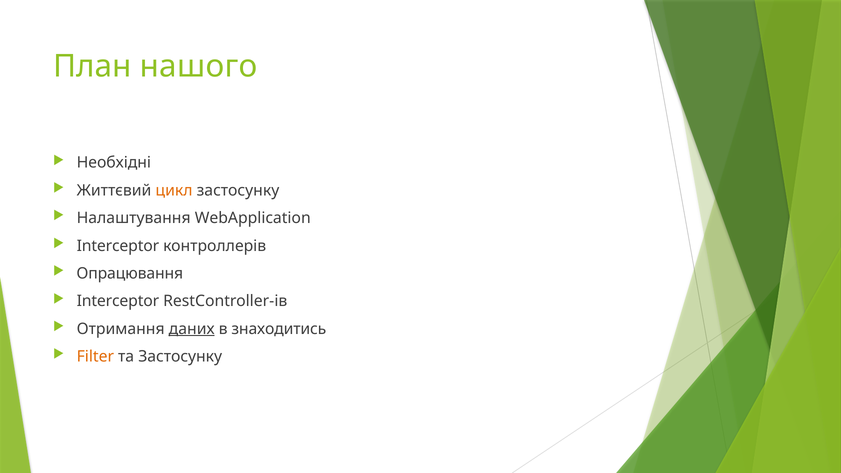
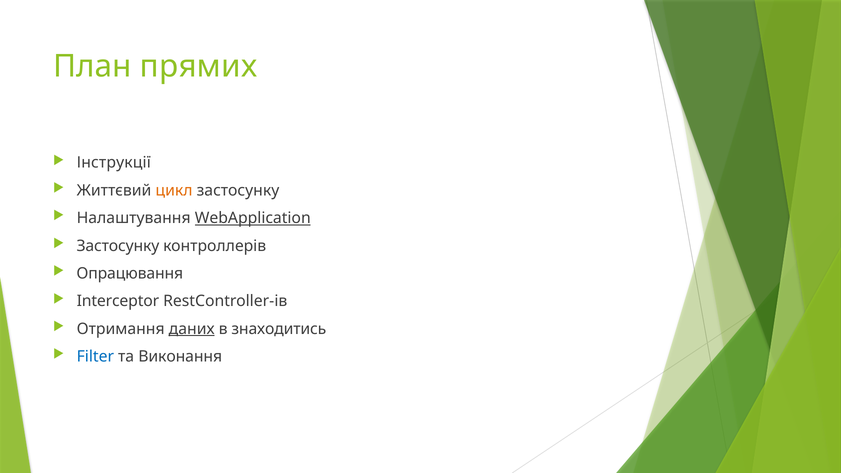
нашого: нашого -> прямих
Необхідні: Необхідні -> Інструкції
WebApplication underline: none -> present
Interceptor at (118, 246): Interceptor -> Застосунку
Filter colour: orange -> blue
та Застосунку: Застосунку -> Виконання
